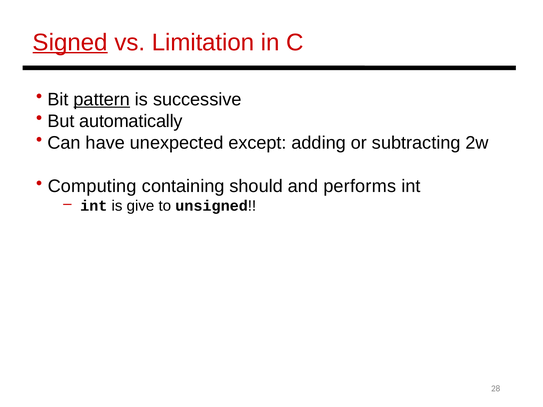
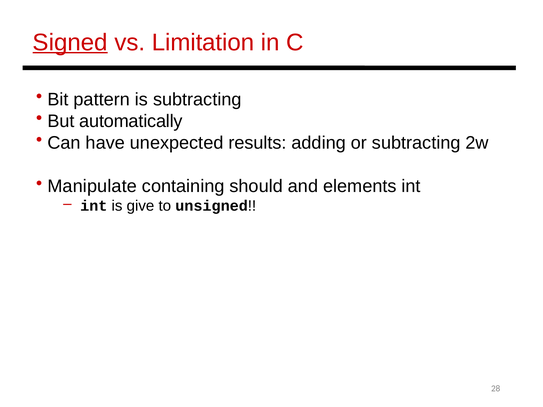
pattern underline: present -> none
is successive: successive -> subtracting
except: except -> results
Computing: Computing -> Manipulate
performs: performs -> elements
